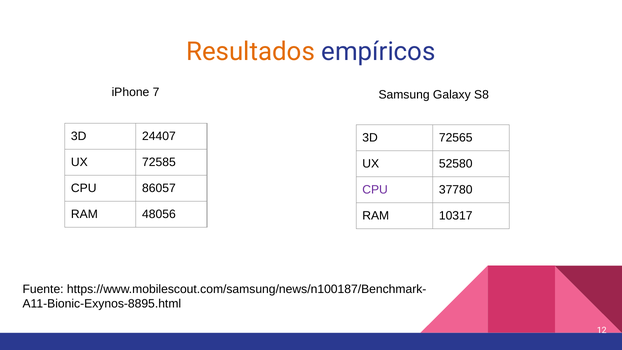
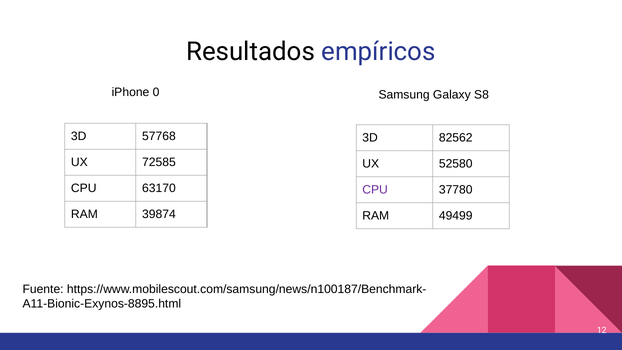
Resultados colour: orange -> black
7: 7 -> 0
24407: 24407 -> 57768
72565: 72565 -> 82562
86057: 86057 -> 63170
48056: 48056 -> 39874
10317: 10317 -> 49499
